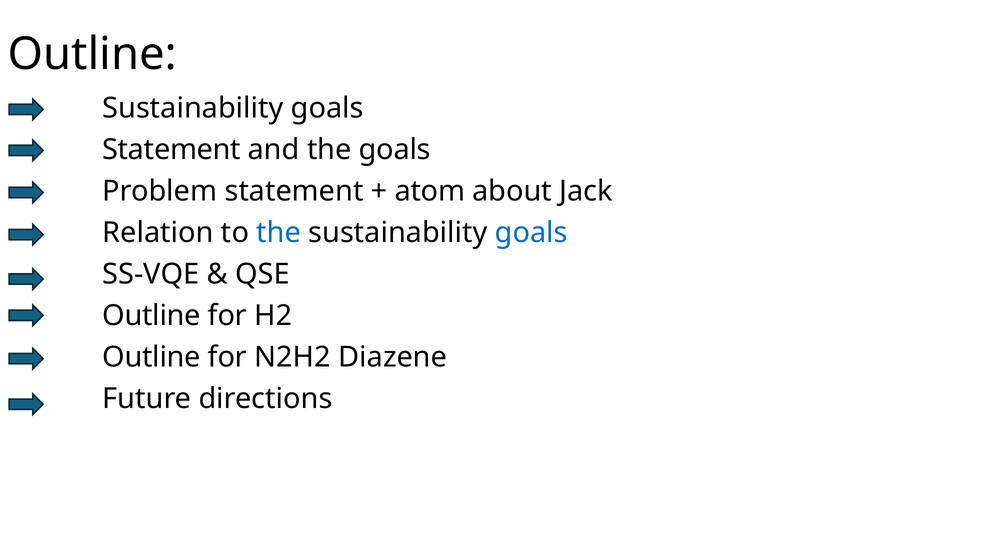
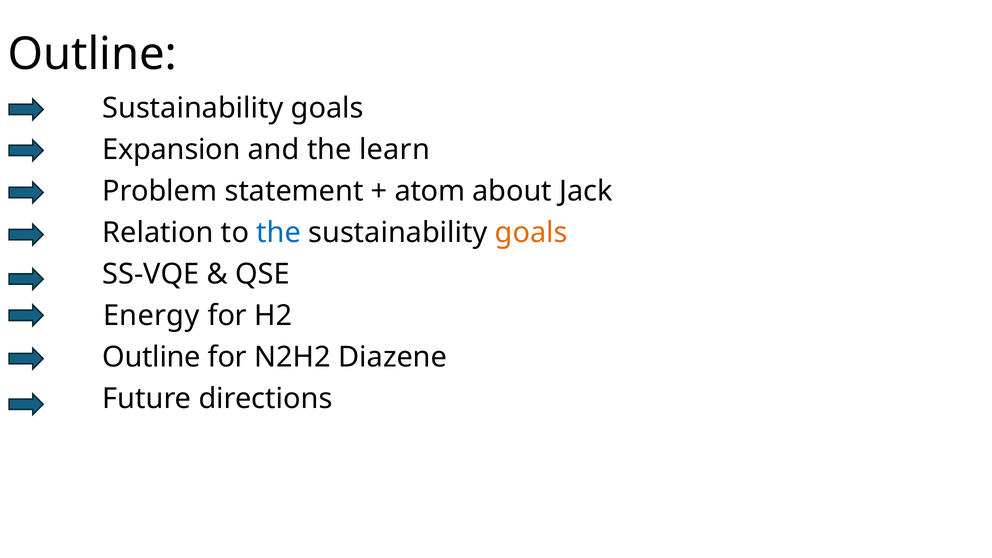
Statement at (172, 150): Statement -> Expansion
the goals: goals -> learn
goals at (531, 233) colour: blue -> orange
Outline at (151, 316): Outline -> Energy
